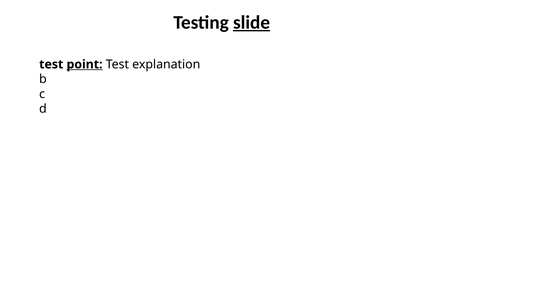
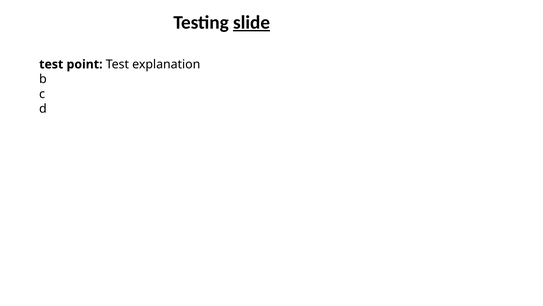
point underline: present -> none
